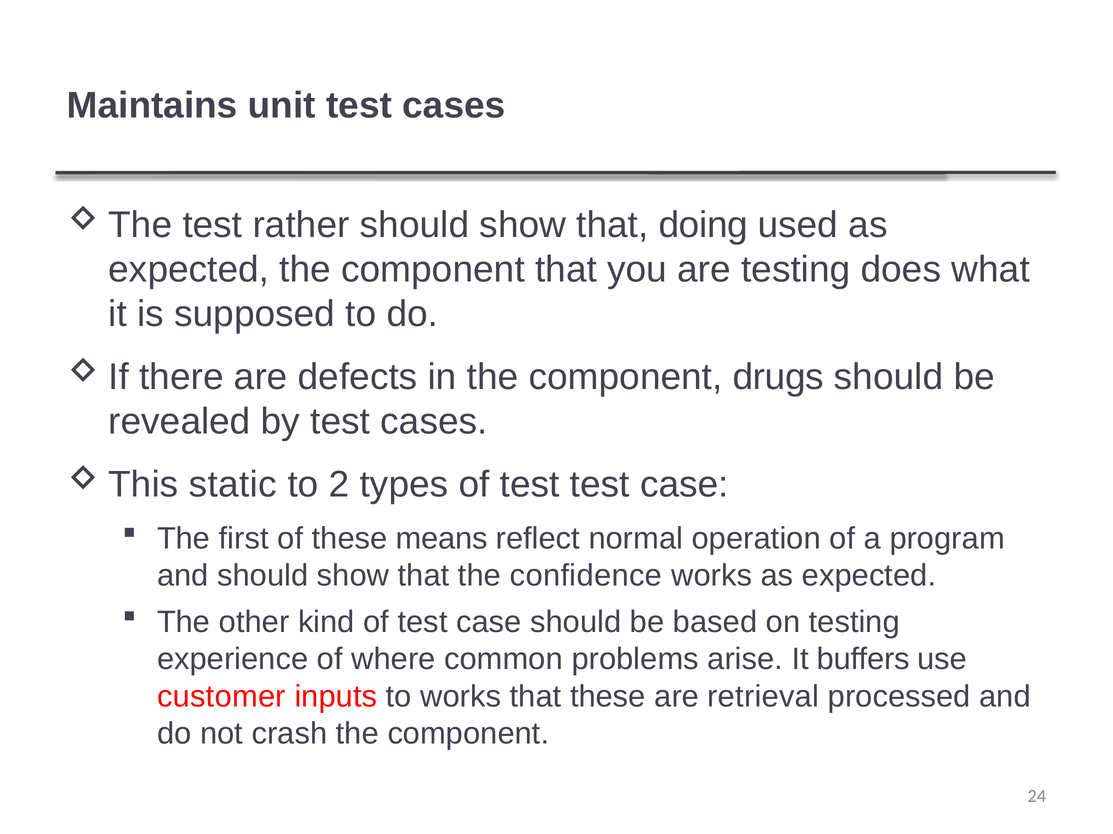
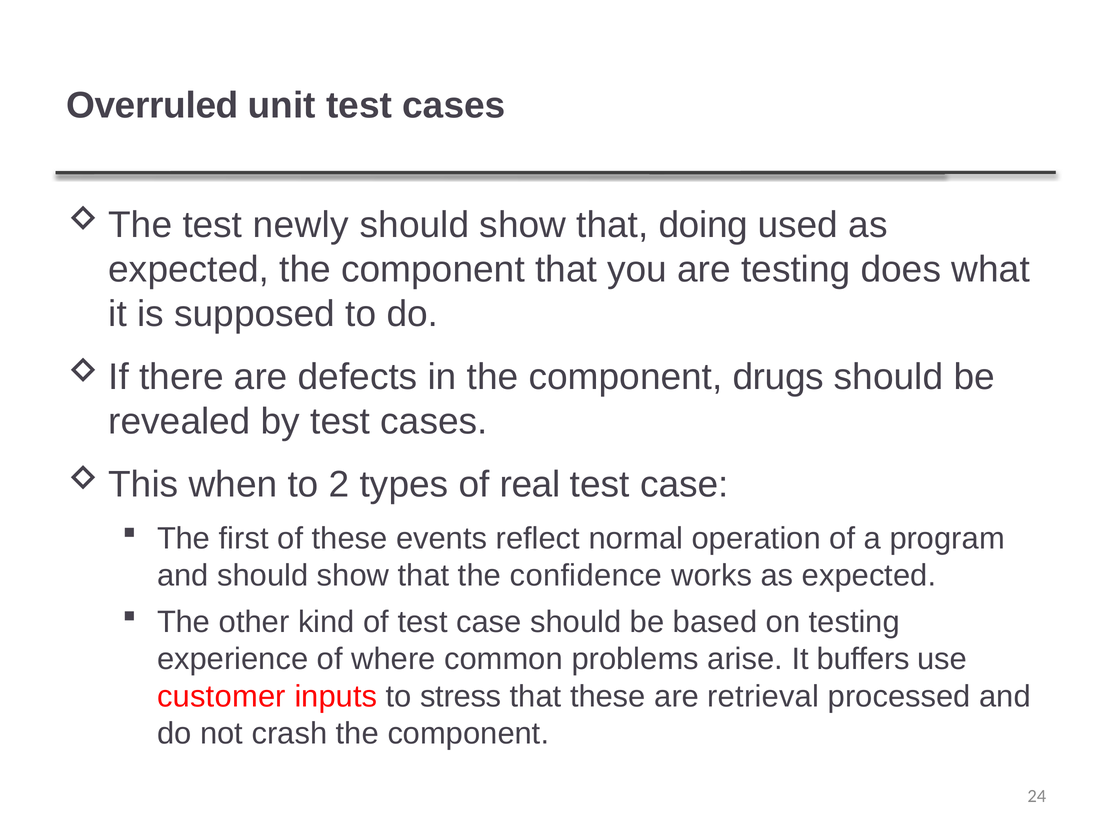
Maintains: Maintains -> Overruled
rather: rather -> newly
static: static -> when
types of test: test -> real
means: means -> events
to works: works -> stress
